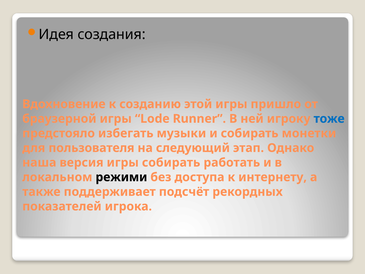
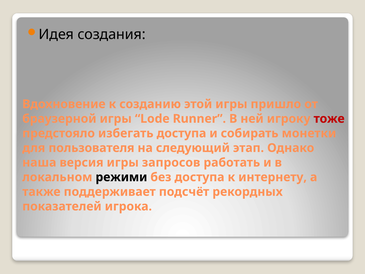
тоже colour: blue -> red
избегать музыки: музыки -> доступа
игры собирать: собирать -> запросов
